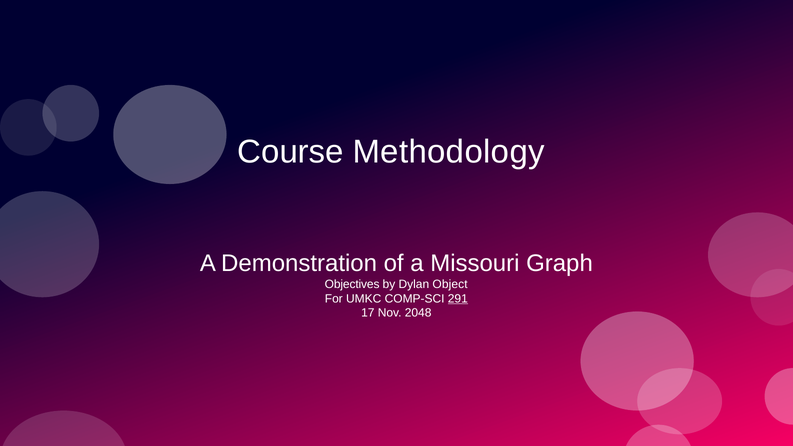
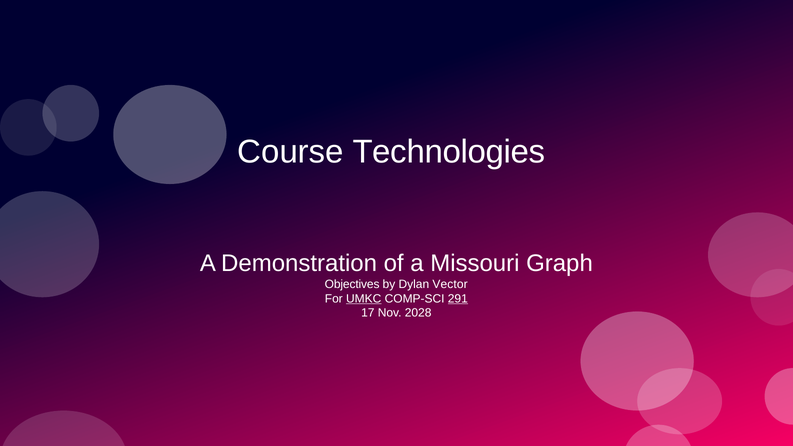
Methodology: Methodology -> Technologies
Object: Object -> Vector
UMKC underline: none -> present
2048: 2048 -> 2028
